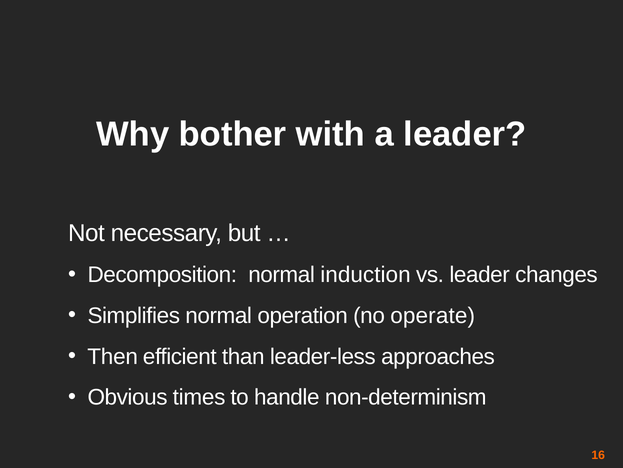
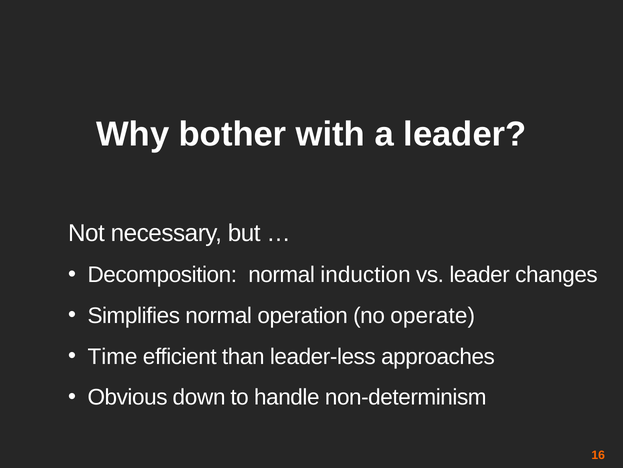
Then: Then -> Time
times: times -> down
